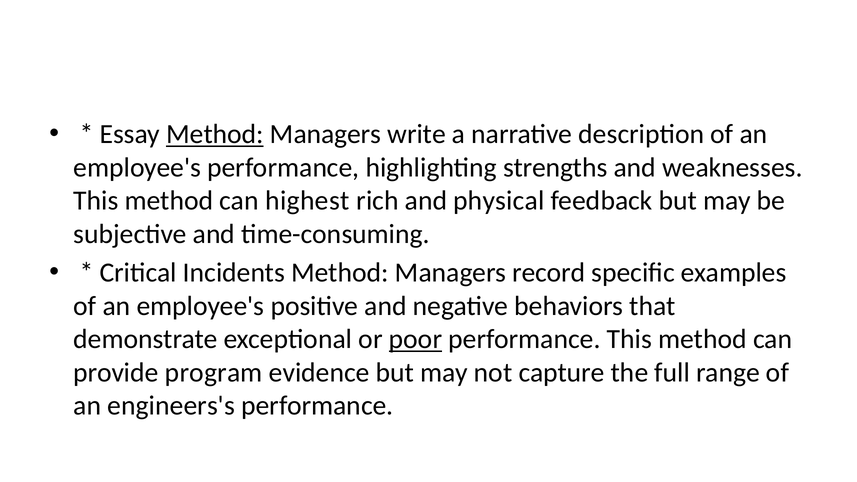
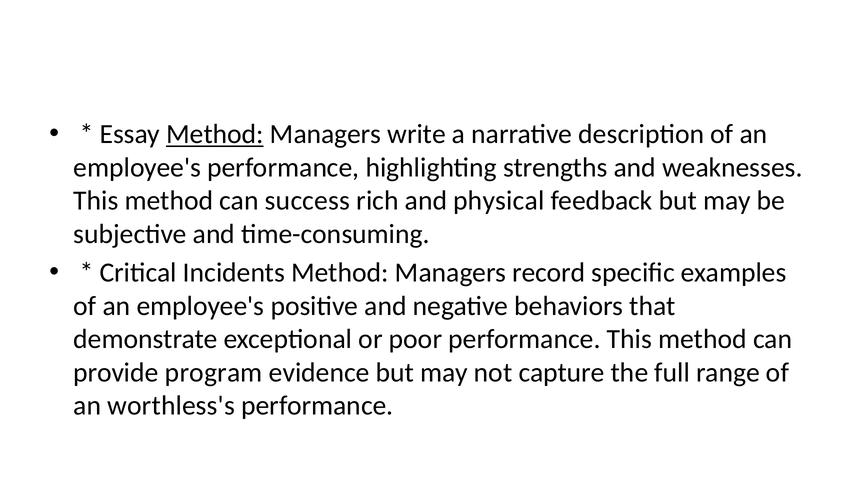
highest: highest -> success
poor underline: present -> none
engineers's: engineers's -> worthless's
